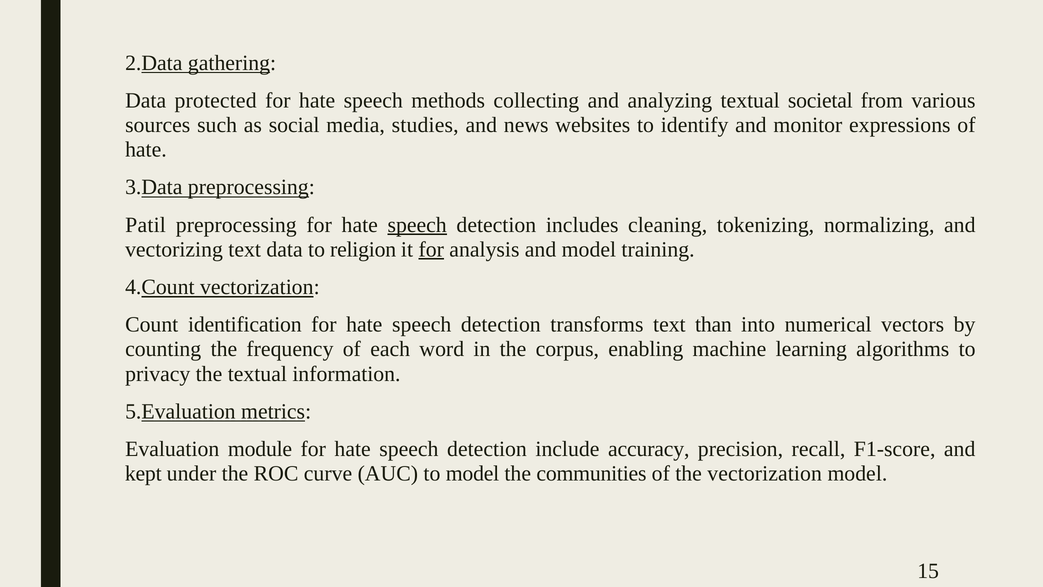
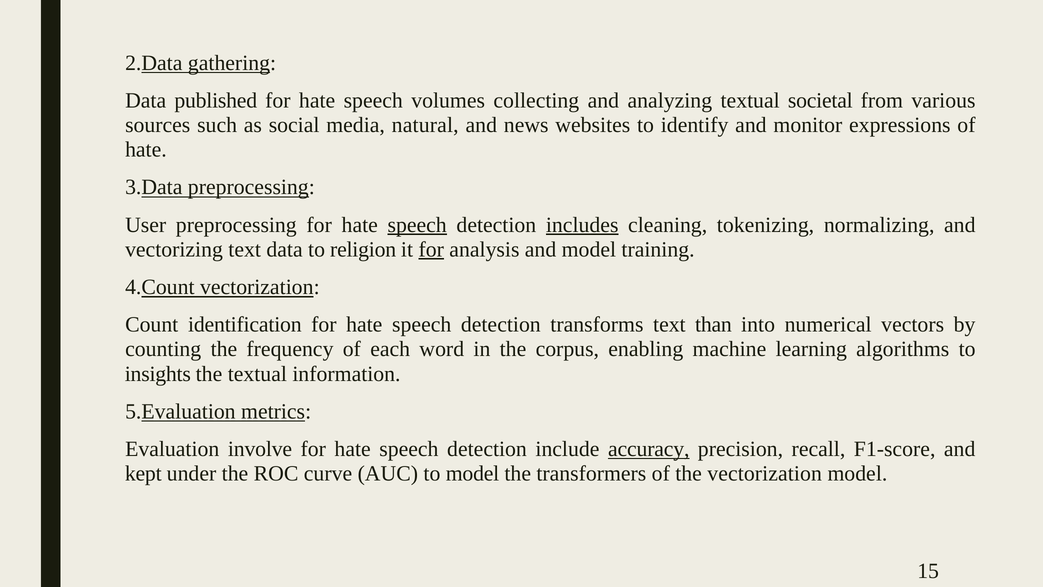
protected: protected -> published
methods: methods -> volumes
studies: studies -> natural
Patil: Patil -> User
includes underline: none -> present
privacy: privacy -> insights
module: module -> involve
accuracy underline: none -> present
communities: communities -> transformers
